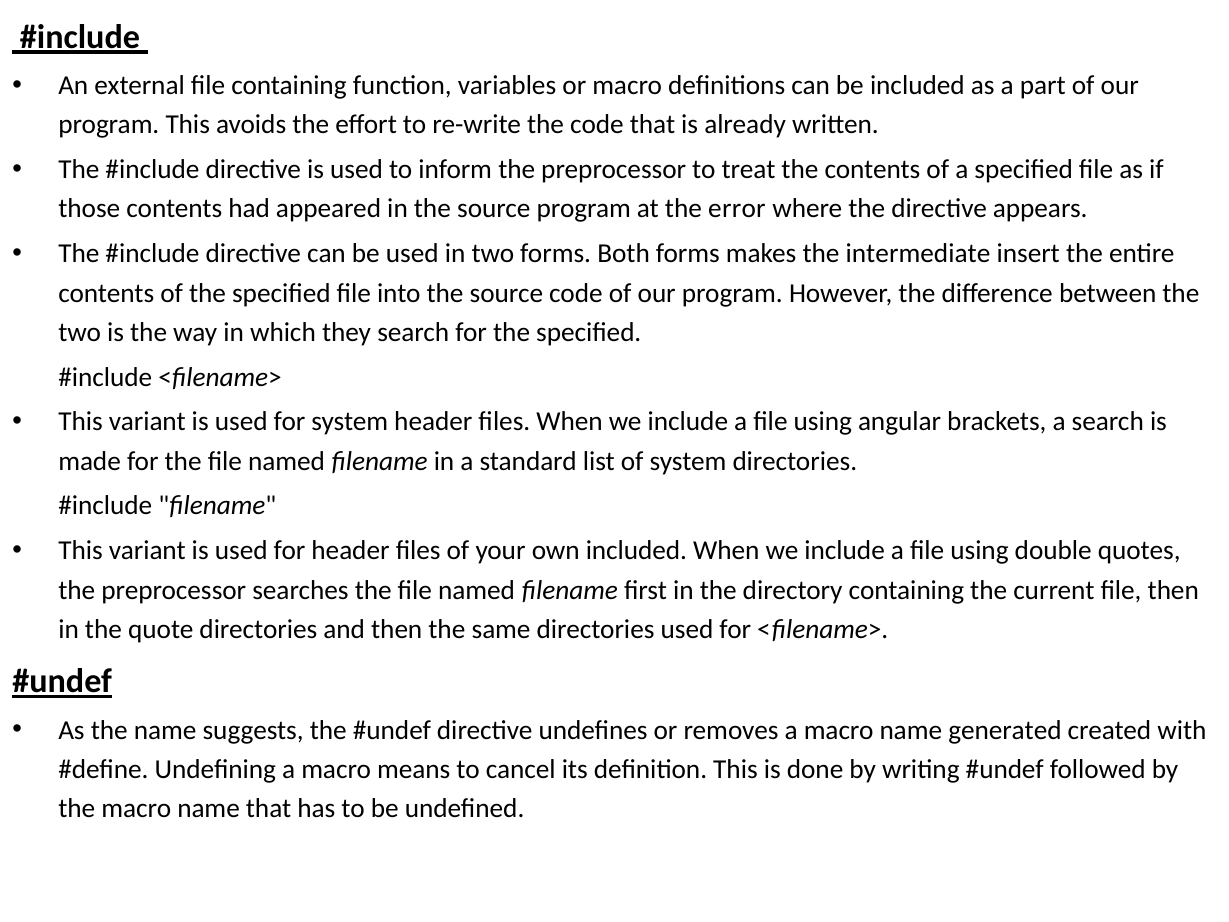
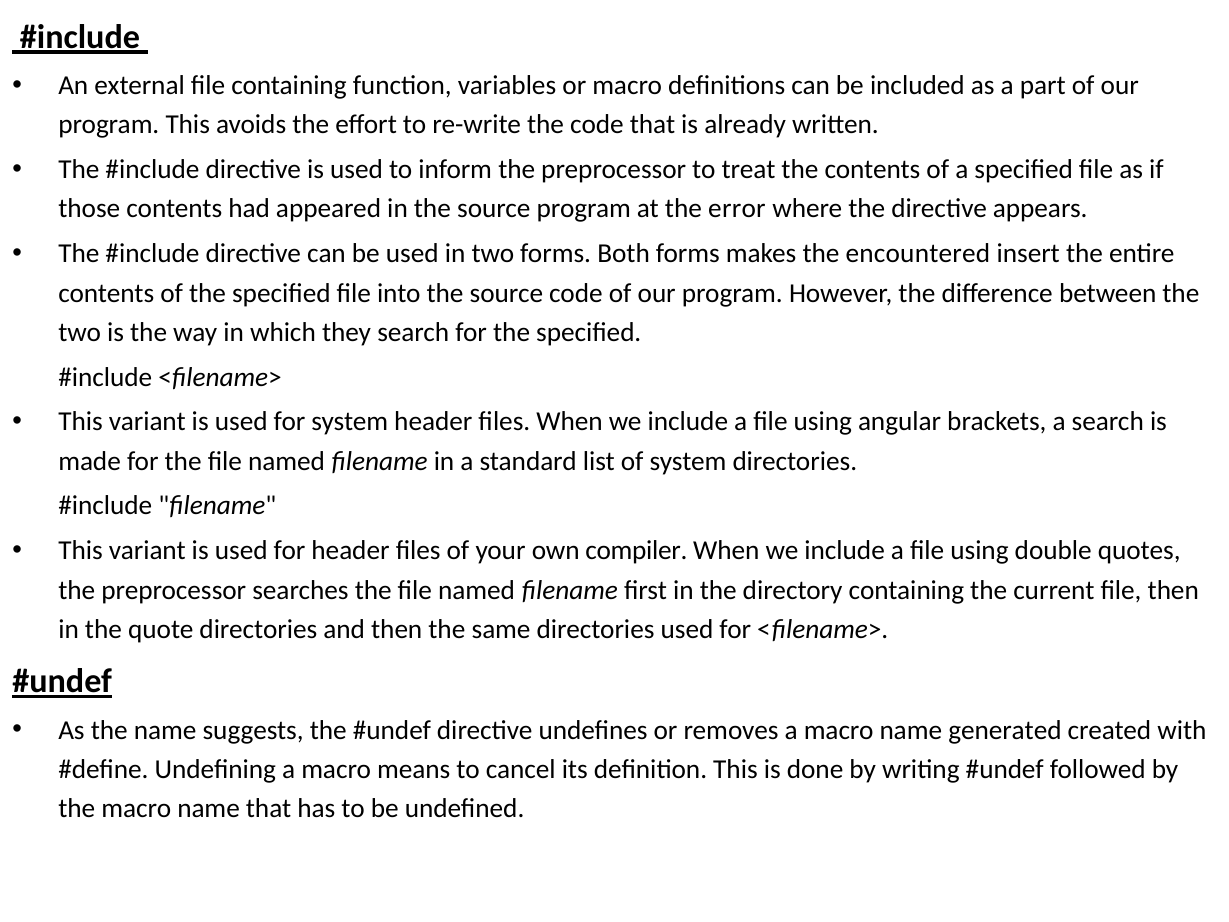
intermediate: intermediate -> encountered
own included: included -> compiler
